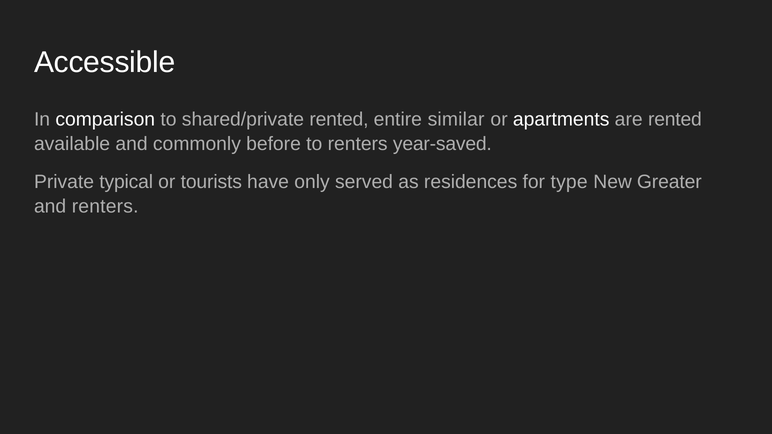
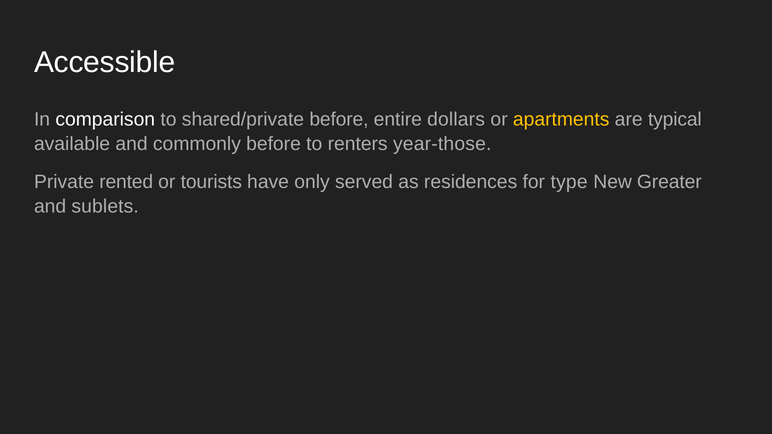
shared/private rented: rented -> before
similar: similar -> dollars
apartments colour: white -> yellow
are rented: rented -> typical
year-saved: year-saved -> year-those
typical: typical -> rented
and renters: renters -> sublets
